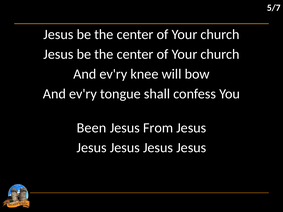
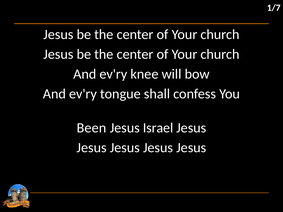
5/7: 5/7 -> 1/7
From: From -> Israel
